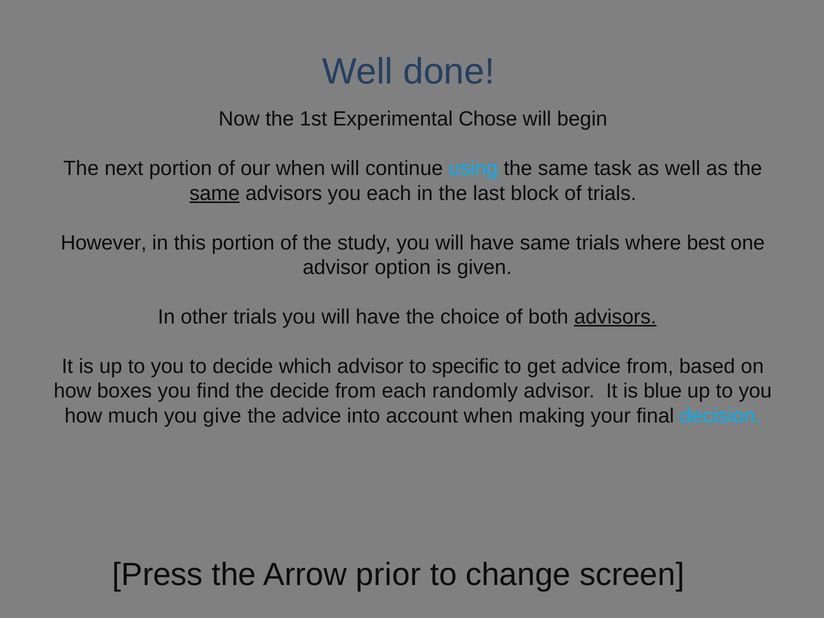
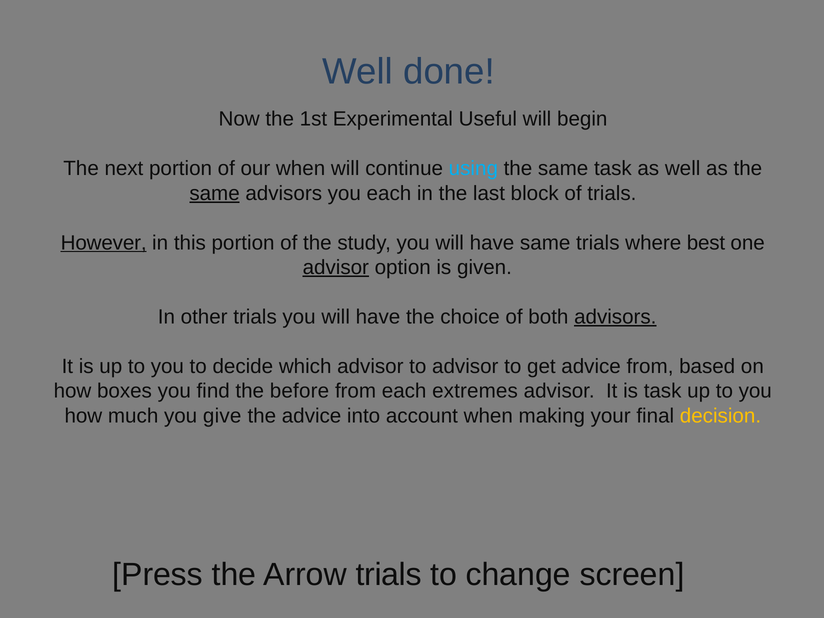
Chose: Chose -> Useful
However underline: none -> present
advisor at (336, 267) underline: none -> present
to specific: specific -> advisor
the decide: decide -> before
randomly: randomly -> extremes
is blue: blue -> task
decision colour: light blue -> yellow
Arrow prior: prior -> trials
